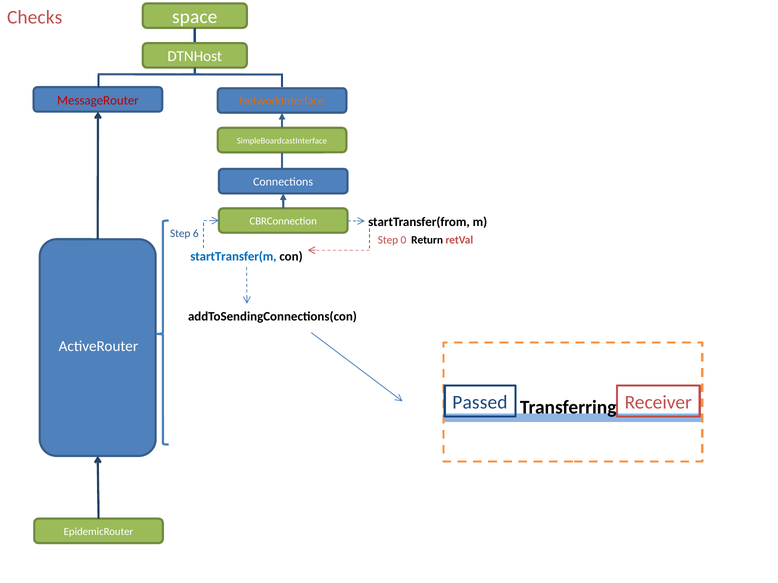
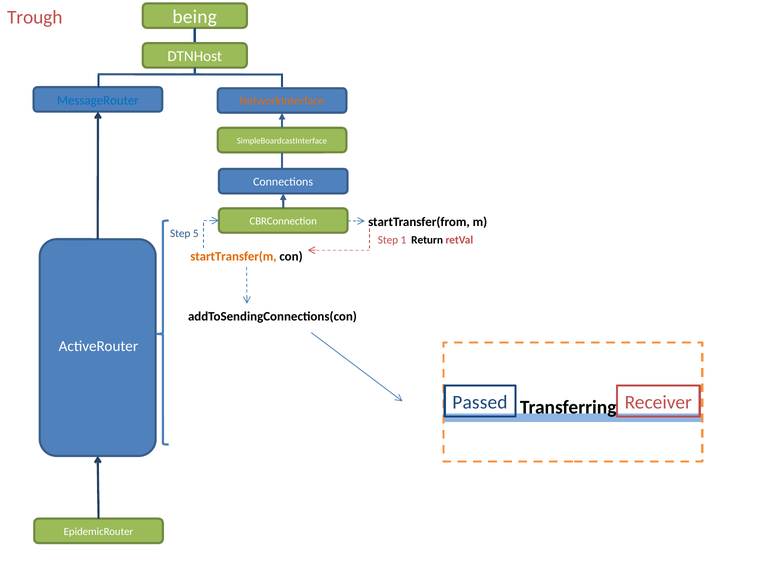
space: space -> being
Checks: Checks -> Trough
MessageRouter colour: red -> blue
6: 6 -> 5
0: 0 -> 1
startTransfer(m colour: blue -> orange
